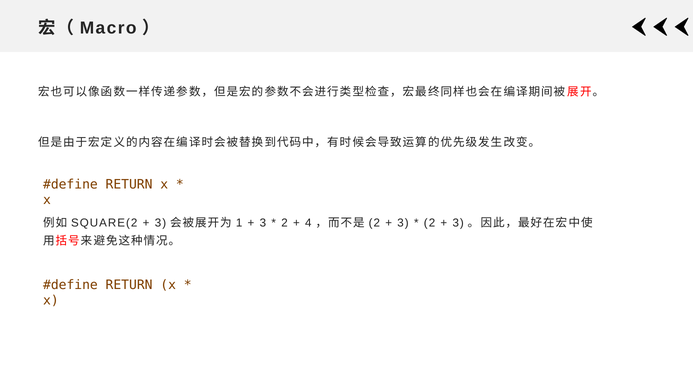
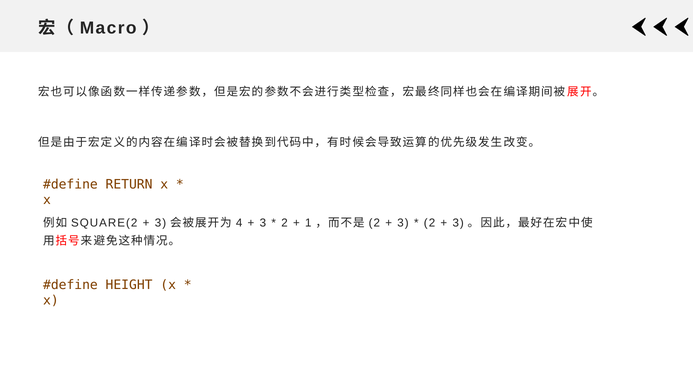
1: 1 -> 4
4: 4 -> 1
RETURN at (129, 285): RETURN -> HEIGHT
